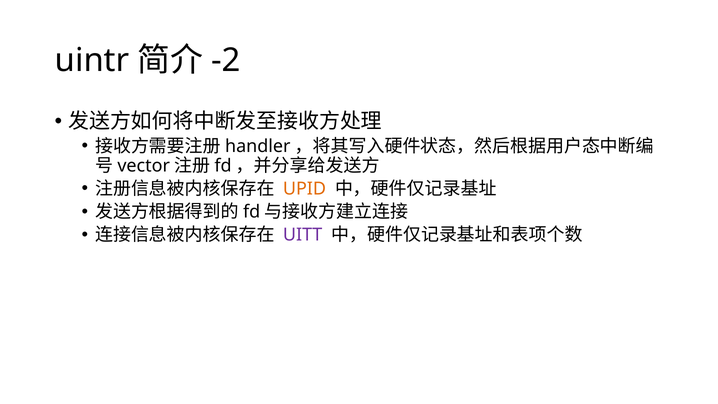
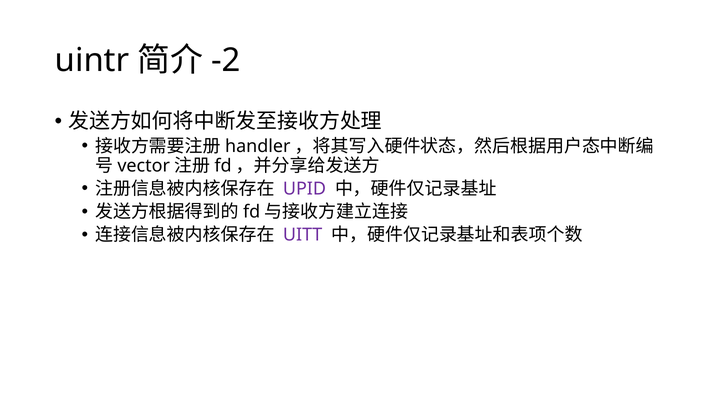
UPID colour: orange -> purple
